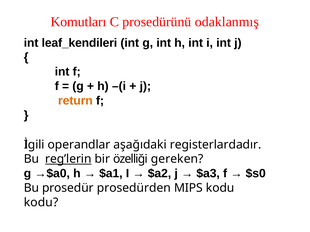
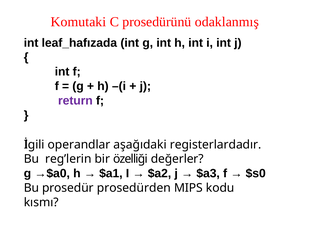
Komutları: Komutları -> Komutaki
leaf_kendileri: leaf_kendileri -> leaf_hafızada
return colour: orange -> purple
reg’lerin underline: present -> none
gereken: gereken -> değerler
kodu at (41, 203): kodu -> kısmı
